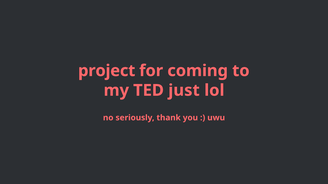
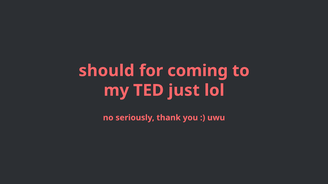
project: project -> should
